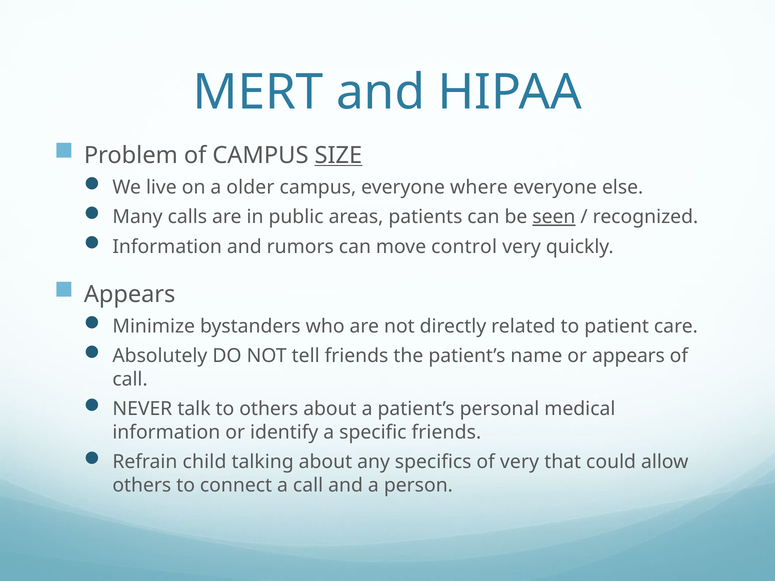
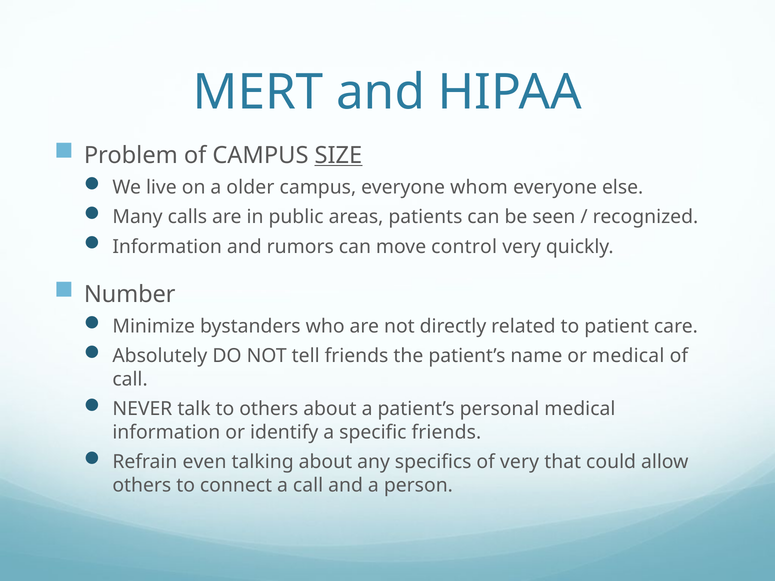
where: where -> whom
seen underline: present -> none
Appears at (130, 294): Appears -> Number
or appears: appears -> medical
child: child -> even
